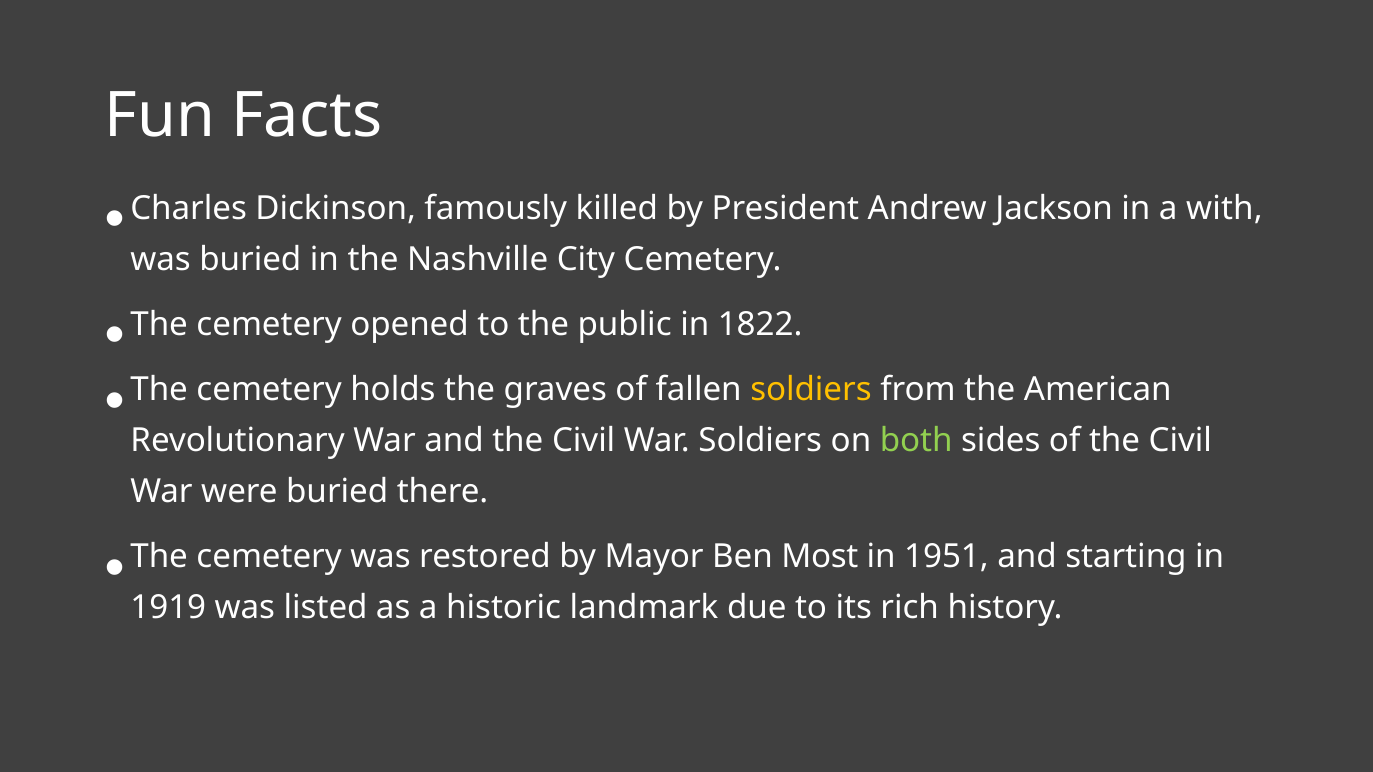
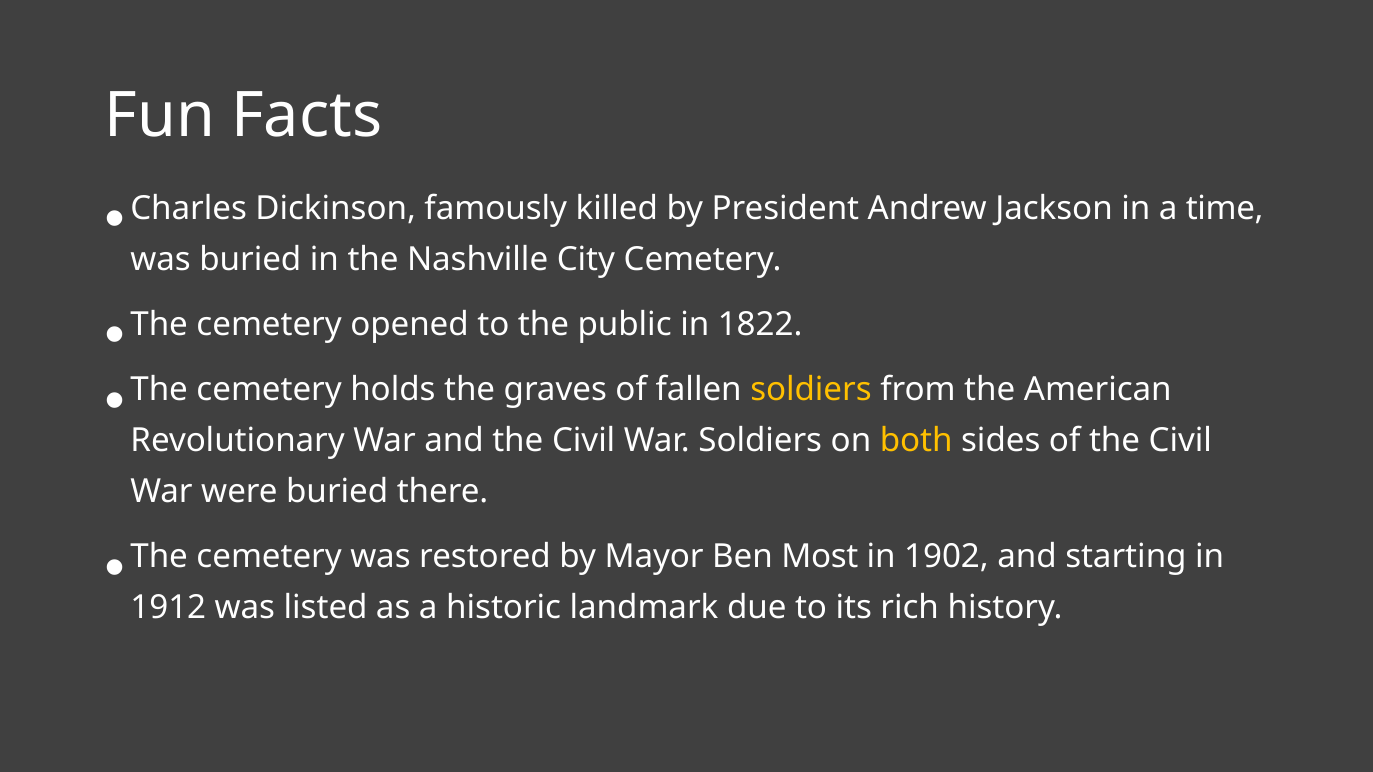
with: with -> time
both colour: light green -> yellow
1951: 1951 -> 1902
1919: 1919 -> 1912
